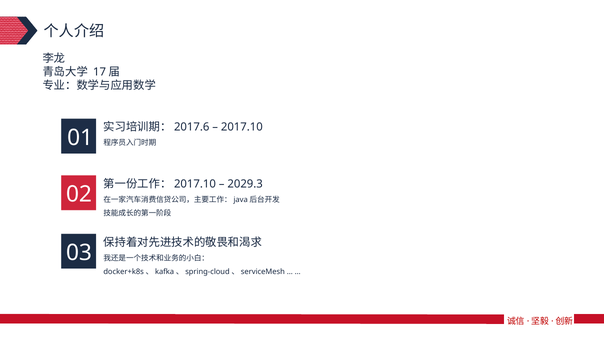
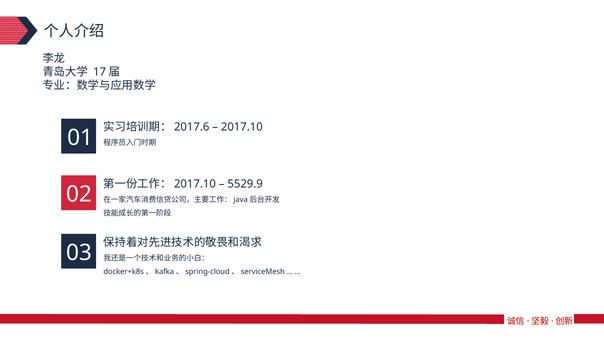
2029.3: 2029.3 -> 5529.9
